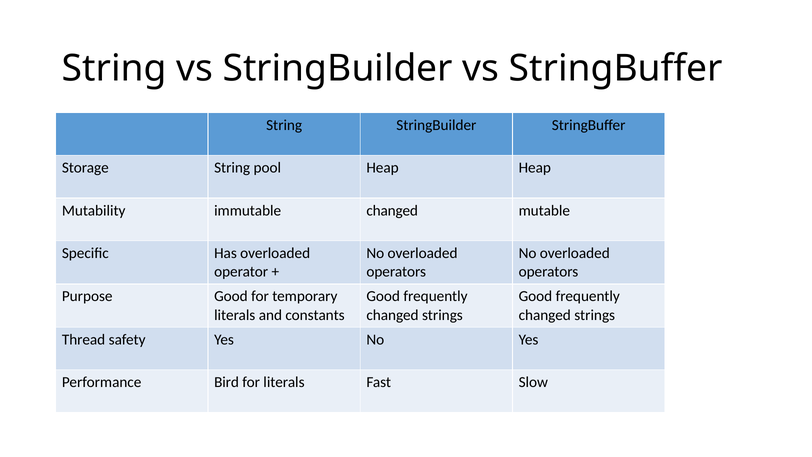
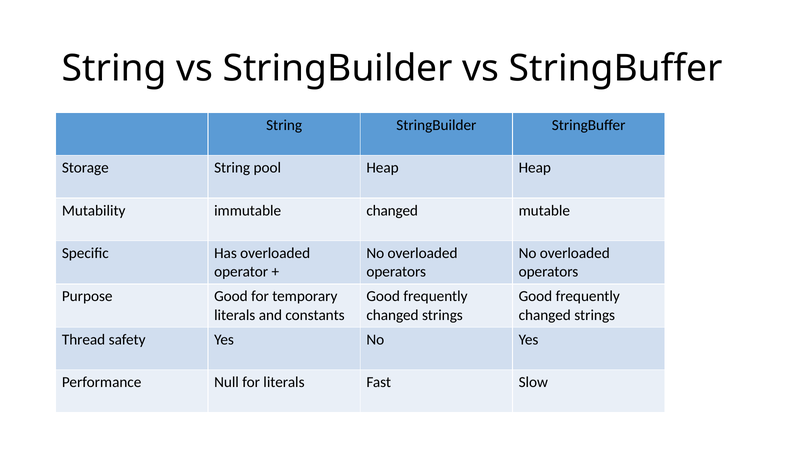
Bird: Bird -> Null
